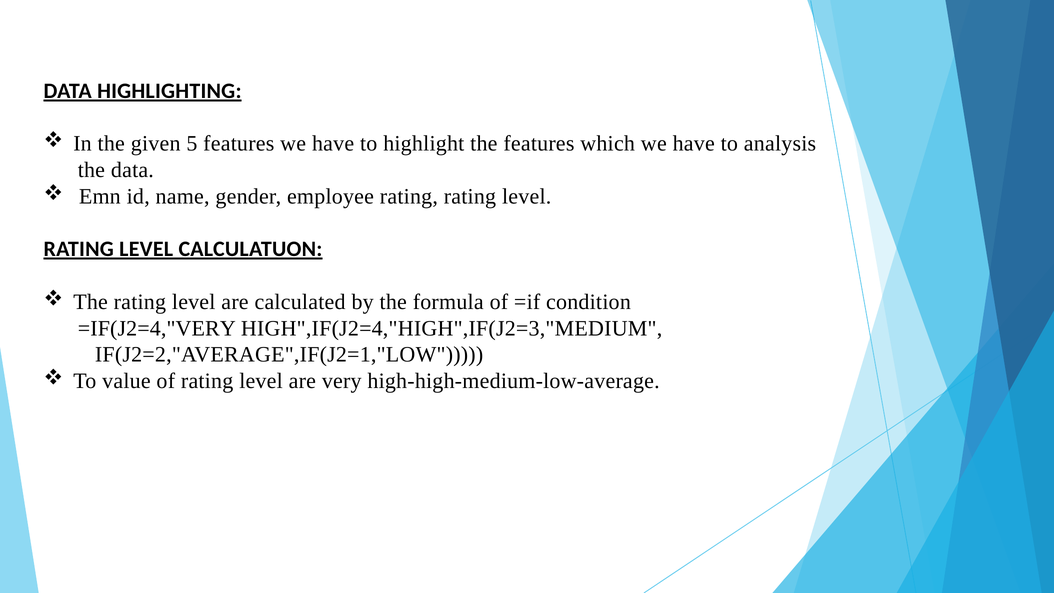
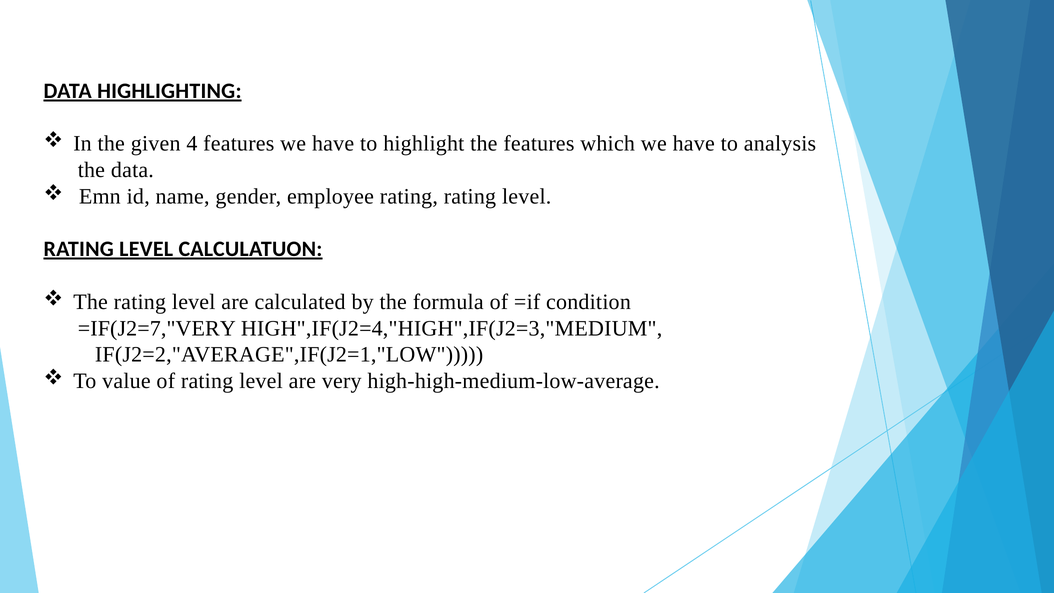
5: 5 -> 4
=IF(J2=4,"VERY: =IF(J2=4,"VERY -> =IF(J2=7,"VERY
